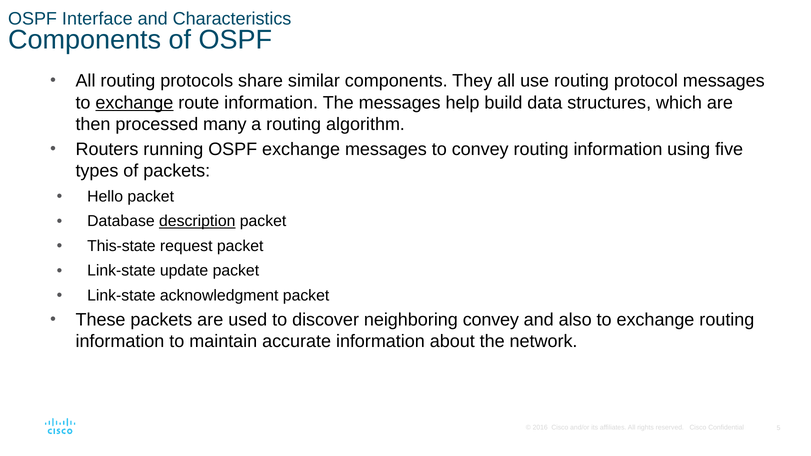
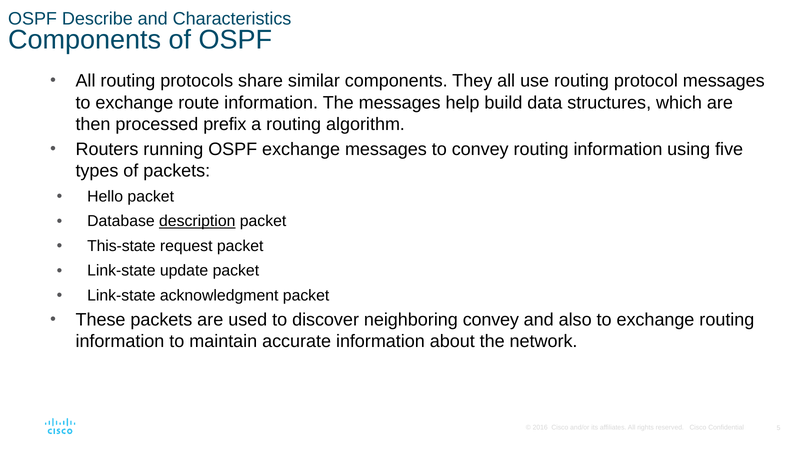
Interface: Interface -> Describe
exchange at (134, 103) underline: present -> none
many: many -> prefix
